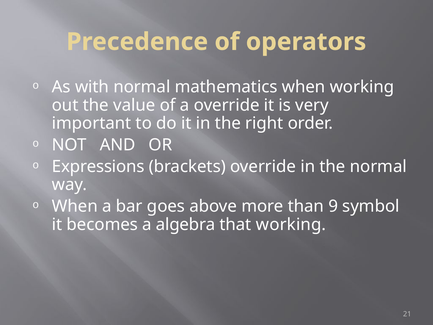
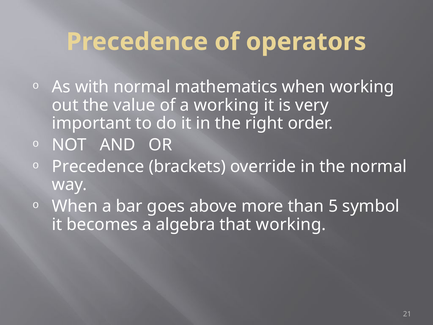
a override: override -> working
Expressions at (98, 166): Expressions -> Precedence
9: 9 -> 5
